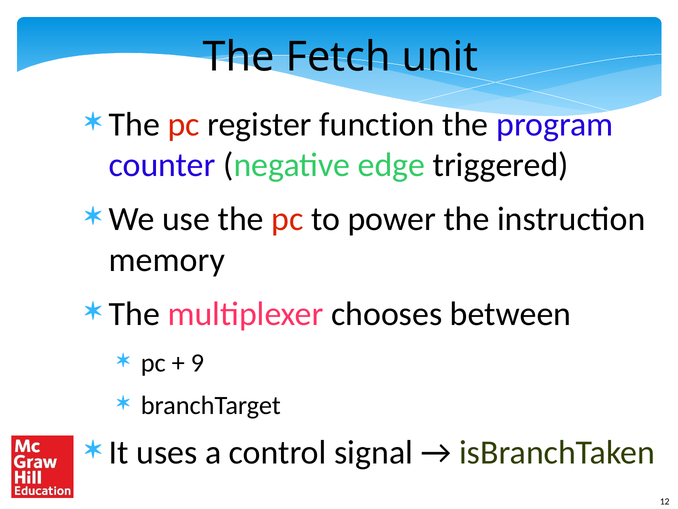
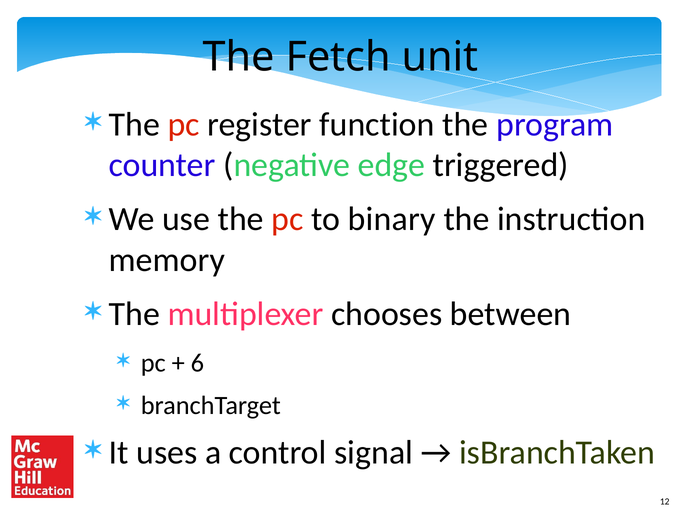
power: power -> binary
9: 9 -> 6
